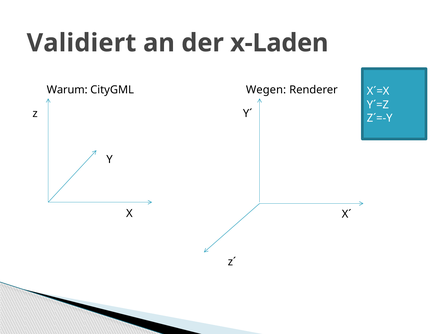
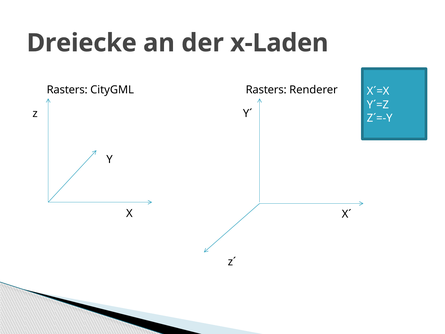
Validiert: Validiert -> Dreiecke
Warum at (67, 90): Warum -> Rasters
CityGML Wegen: Wegen -> Rasters
